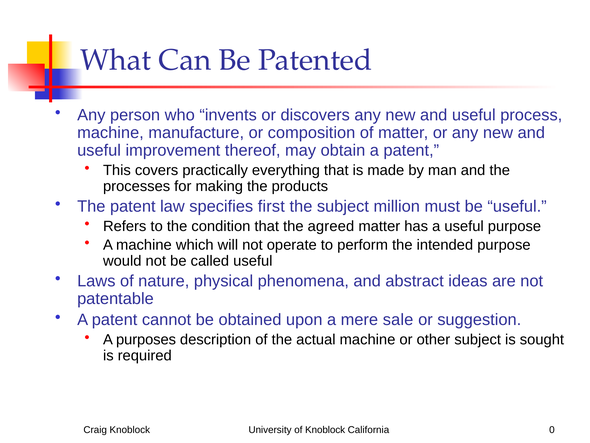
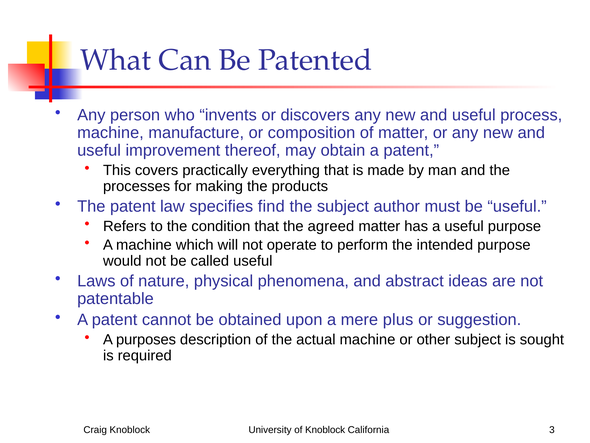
first: first -> find
million: million -> author
sale: sale -> plus
0: 0 -> 3
